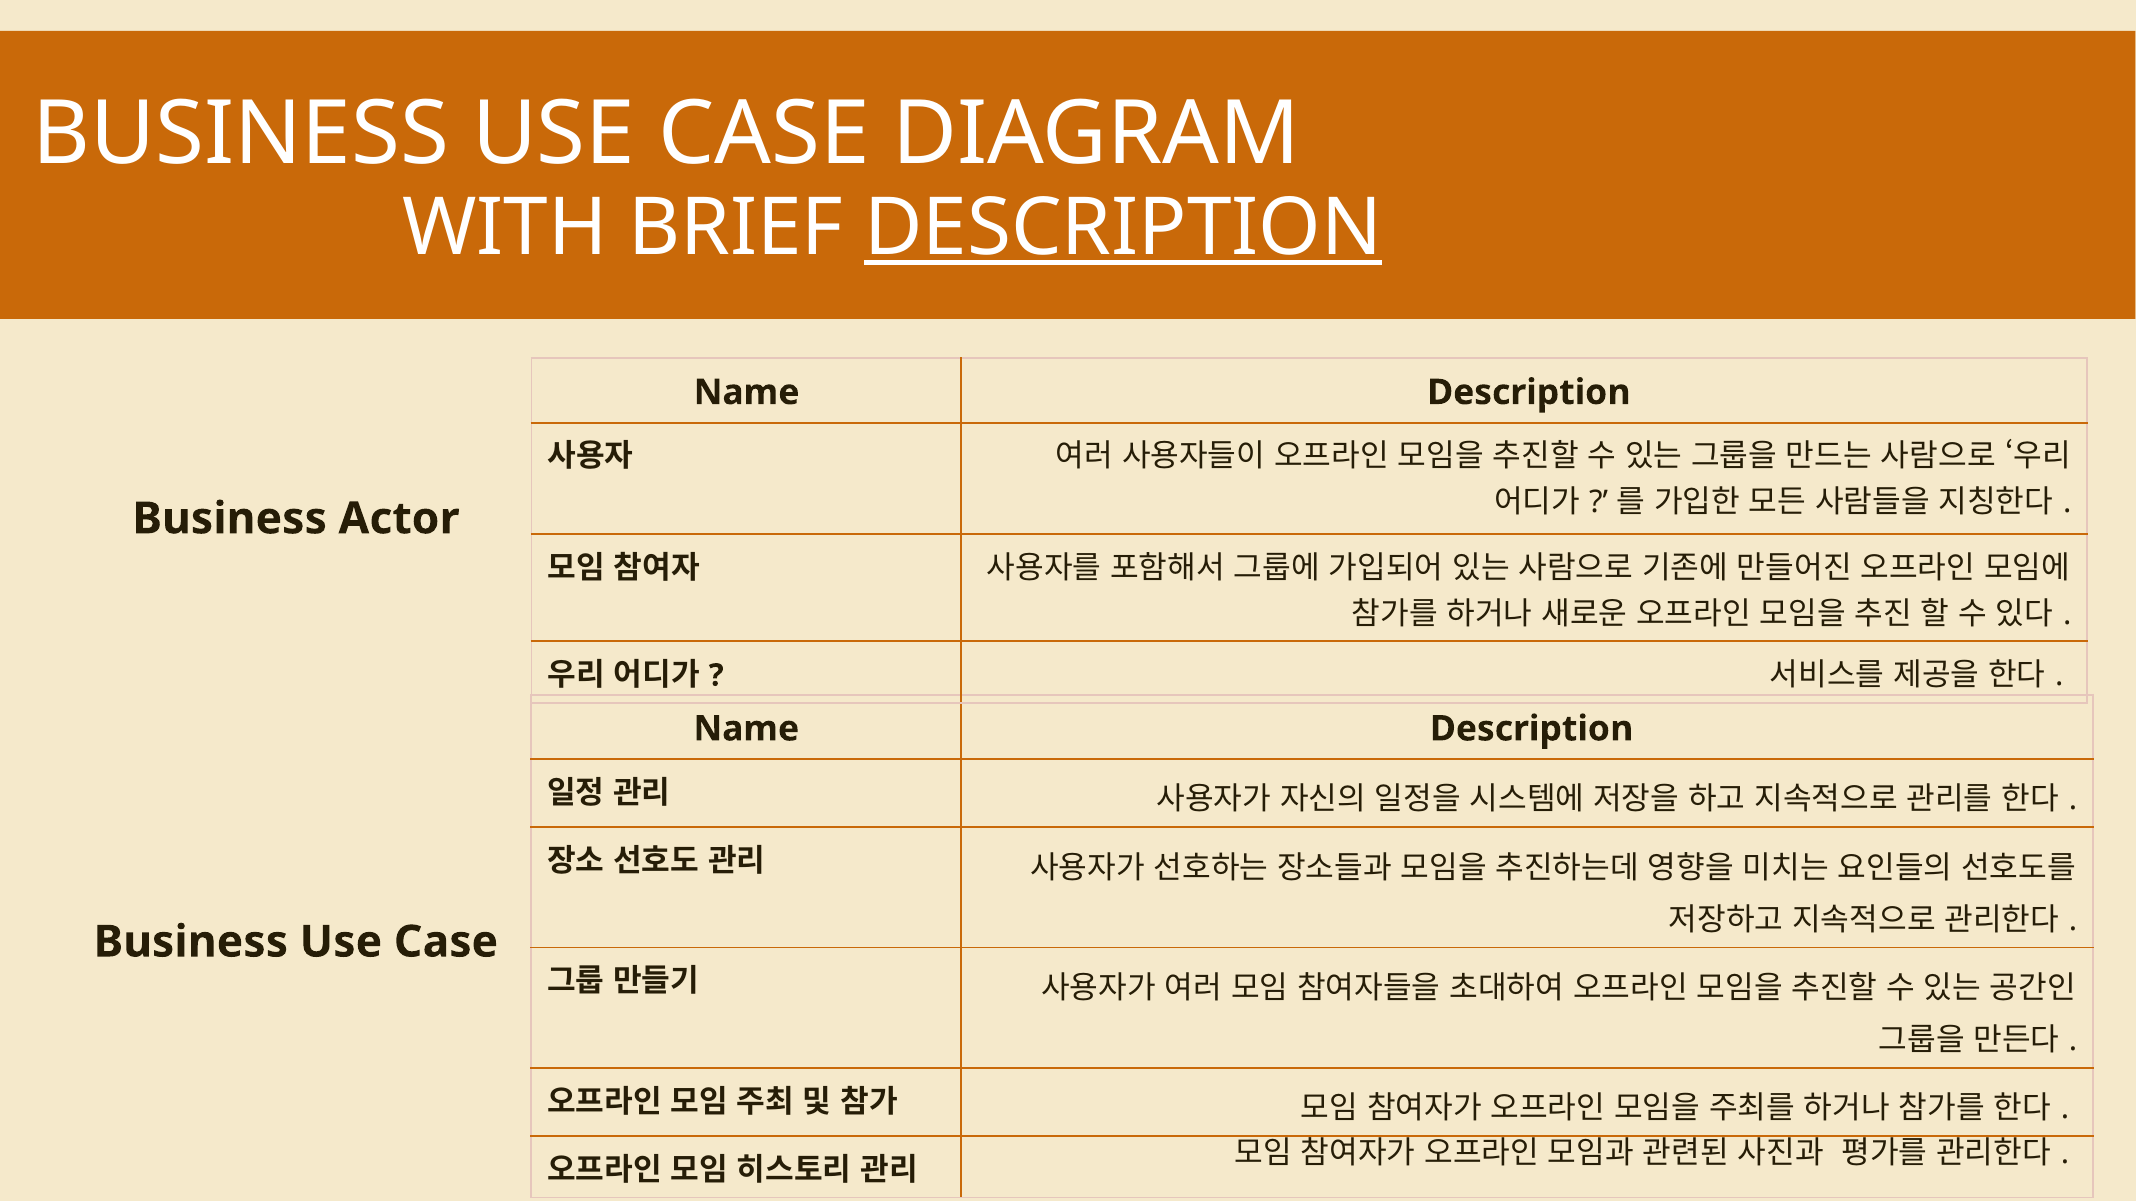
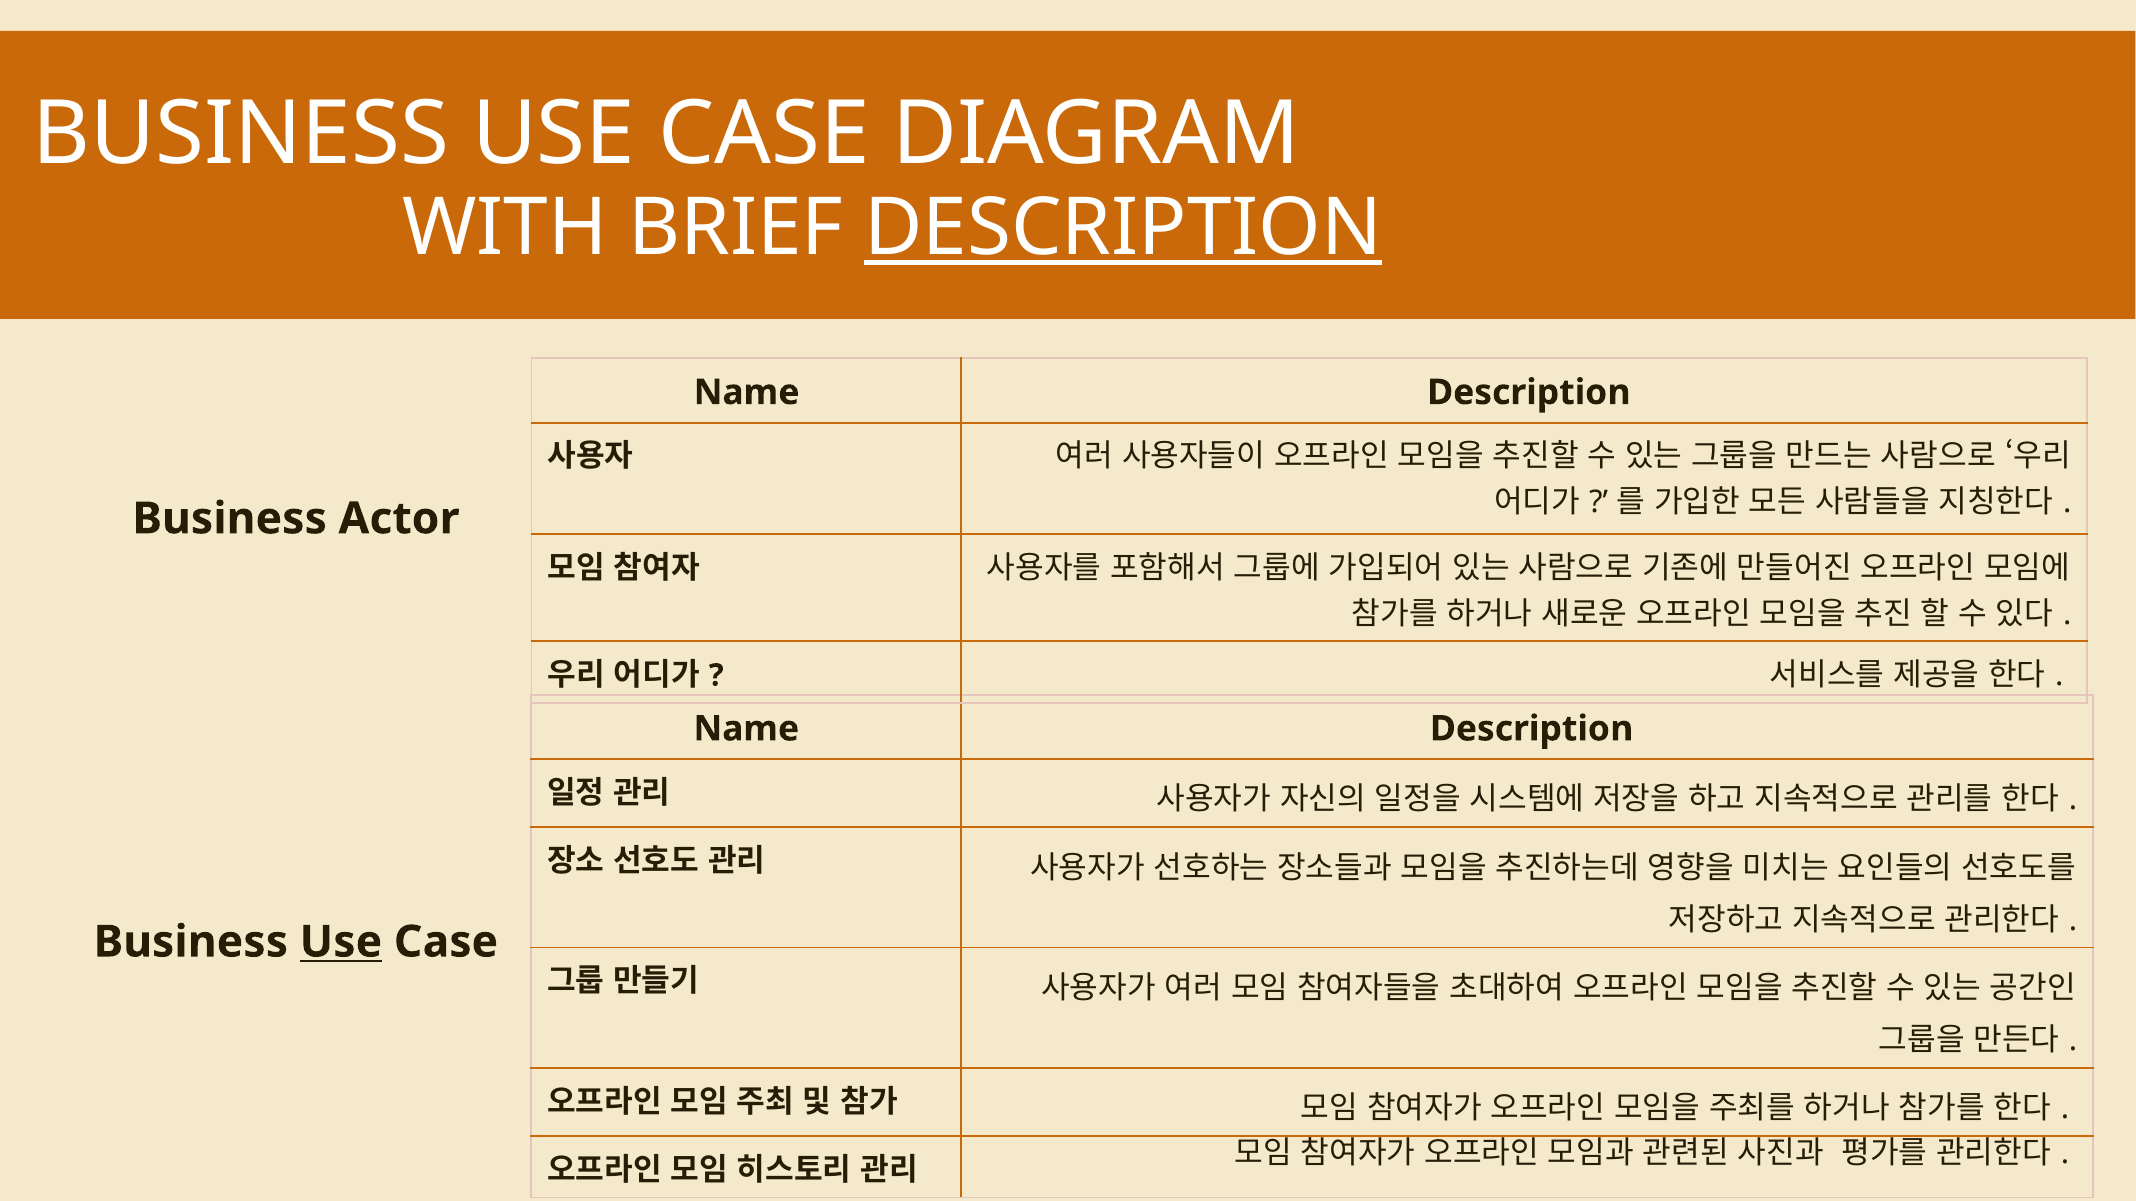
Use at (341, 942) underline: none -> present
